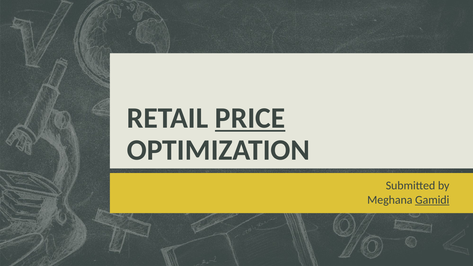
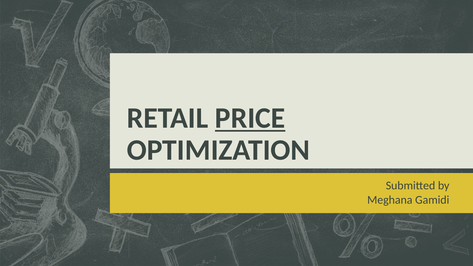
Gamidi underline: present -> none
